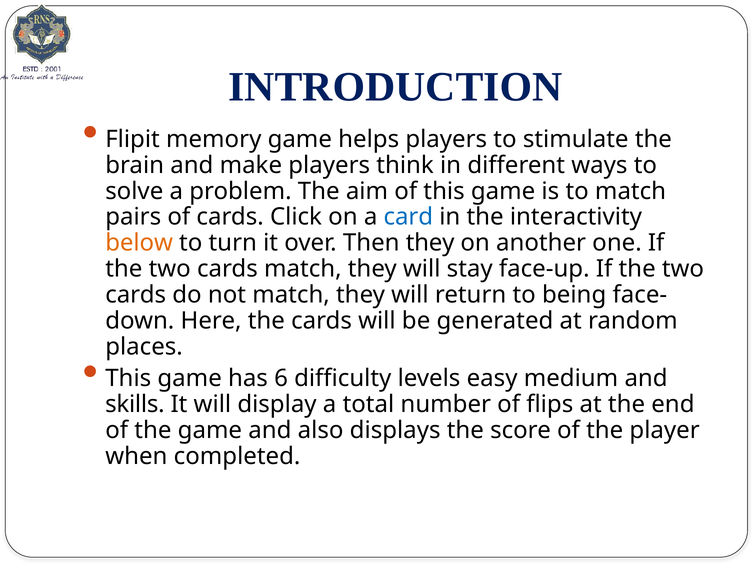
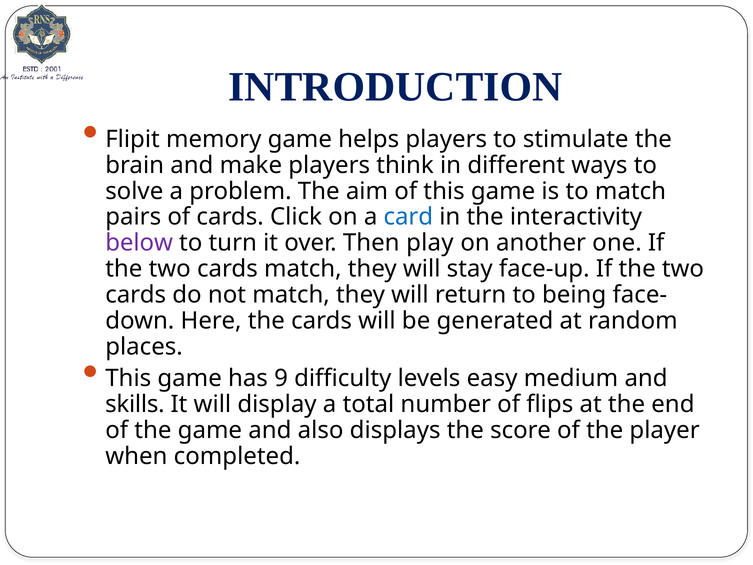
below colour: orange -> purple
Then they: they -> play
6: 6 -> 9
